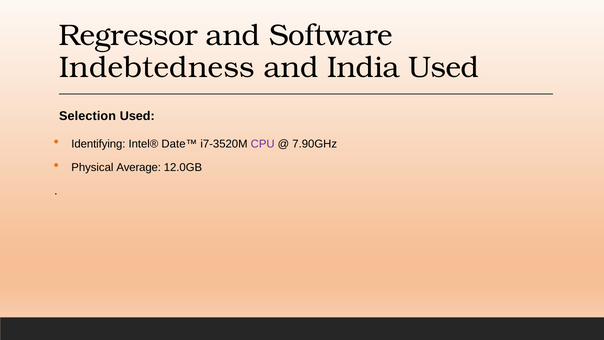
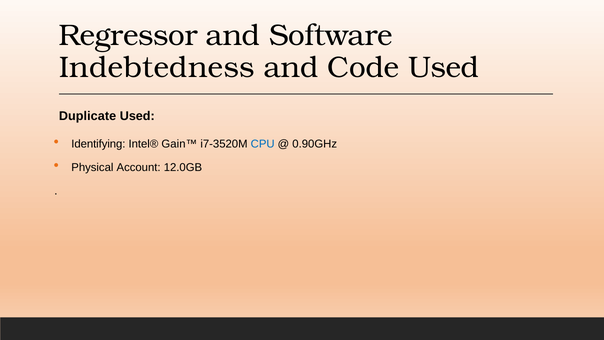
India: India -> Code
Selection: Selection -> Duplicate
Date™: Date™ -> Gain™
CPU colour: purple -> blue
7.90GHz: 7.90GHz -> 0.90GHz
Average: Average -> Account
